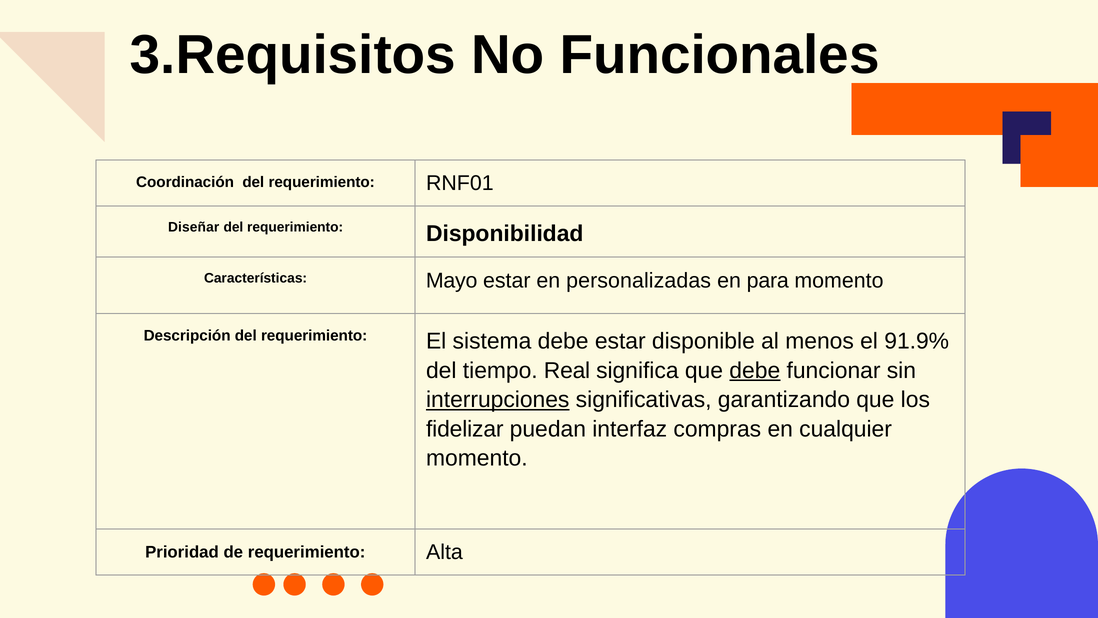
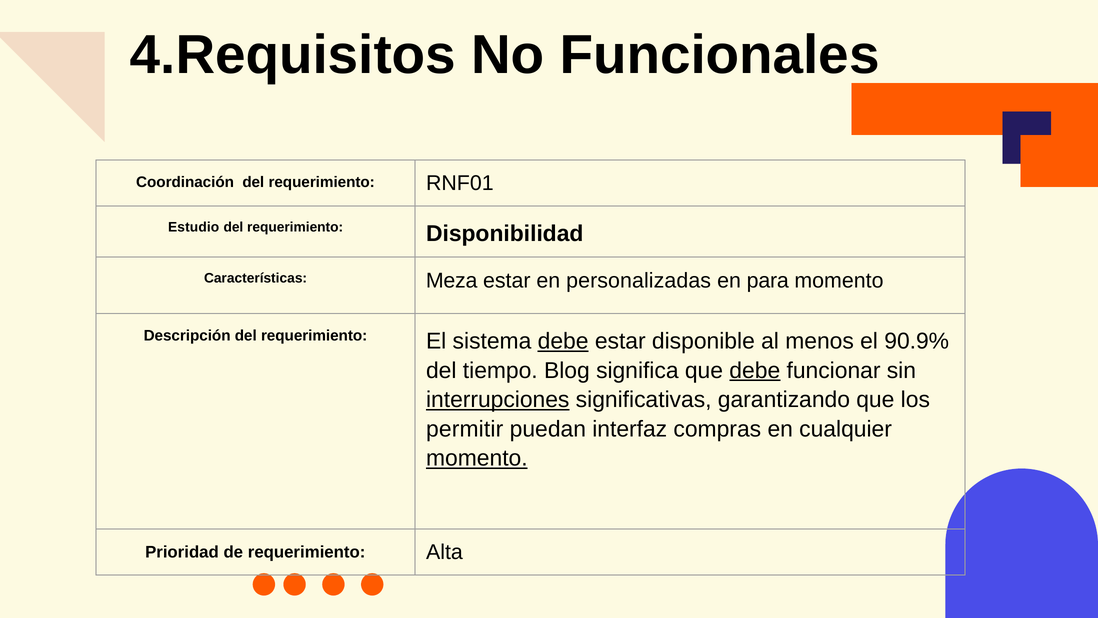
3.Requisitos: 3.Requisitos -> 4.Requisitos
Diseñar: Diseñar -> Estudio
Mayo: Mayo -> Meza
debe at (563, 341) underline: none -> present
91.9%: 91.9% -> 90.9%
Real: Real -> Blog
fidelizar: fidelizar -> permitir
momento at (477, 458) underline: none -> present
